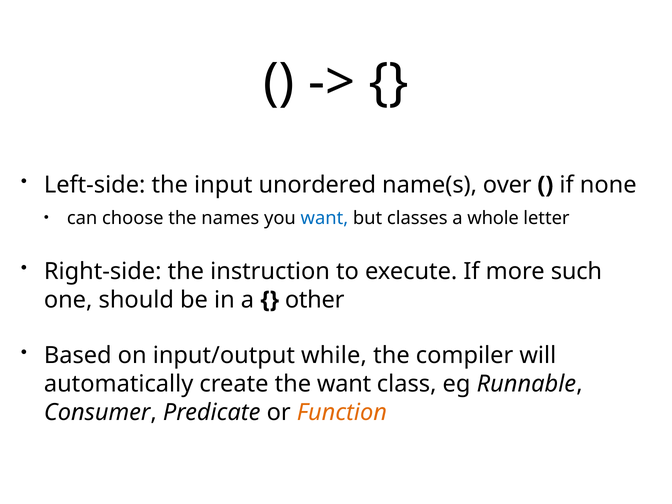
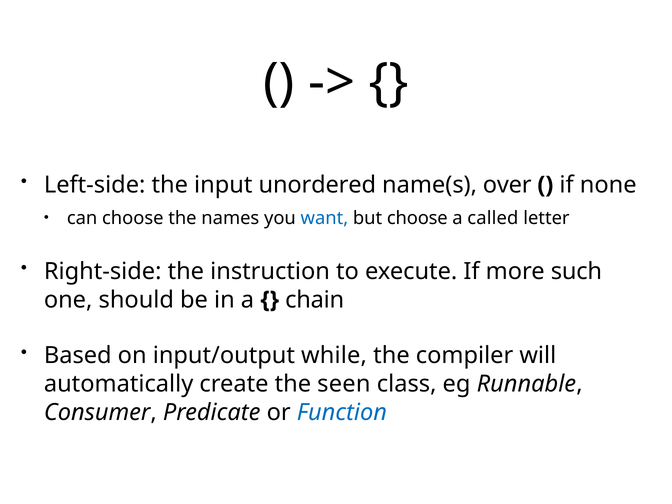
but classes: classes -> choose
whole: whole -> called
other: other -> chain
the want: want -> seen
Function colour: orange -> blue
